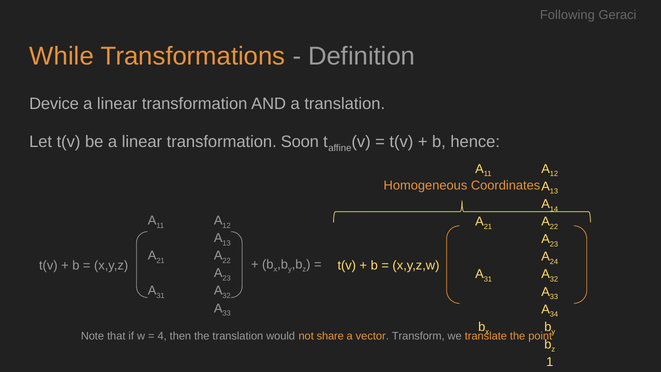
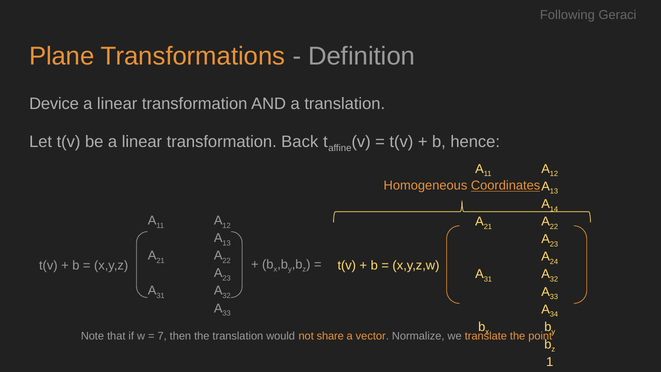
While: While -> Plane
Soon: Soon -> Back
Coordinates underline: none -> present
4: 4 -> 7
Transform: Transform -> Normalize
